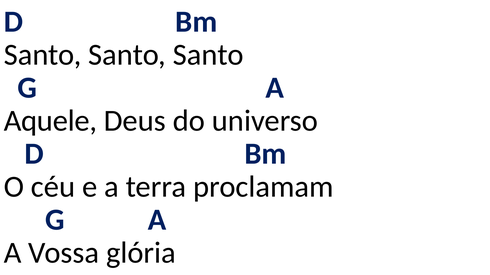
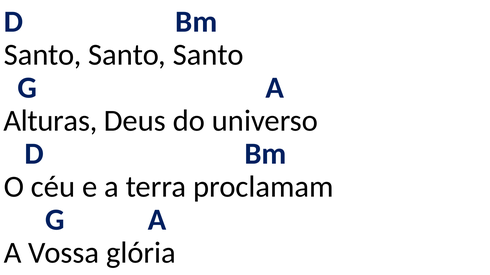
Aquele: Aquele -> Alturas
